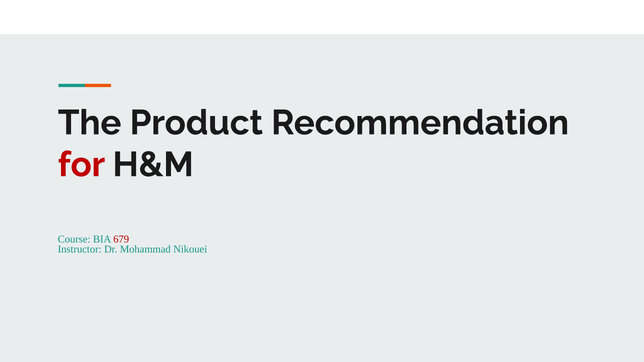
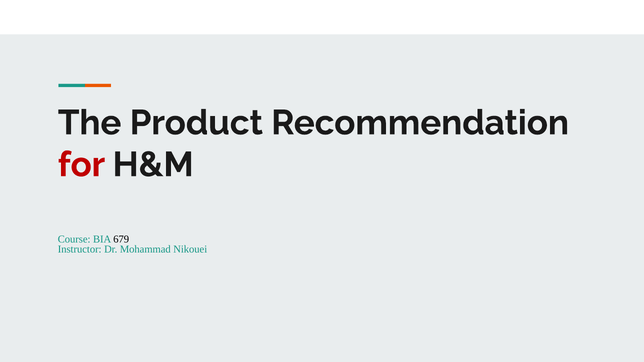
679 colour: red -> black
